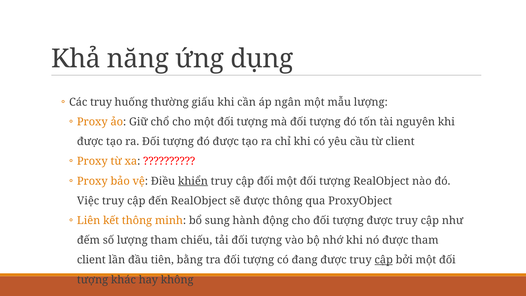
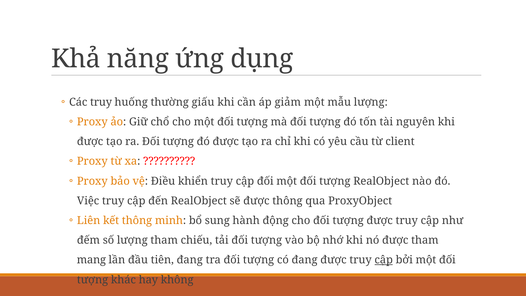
ngân: ngân -> giảm
khiển underline: present -> none
client at (91, 260): client -> mang
tiên bằng: bằng -> đang
